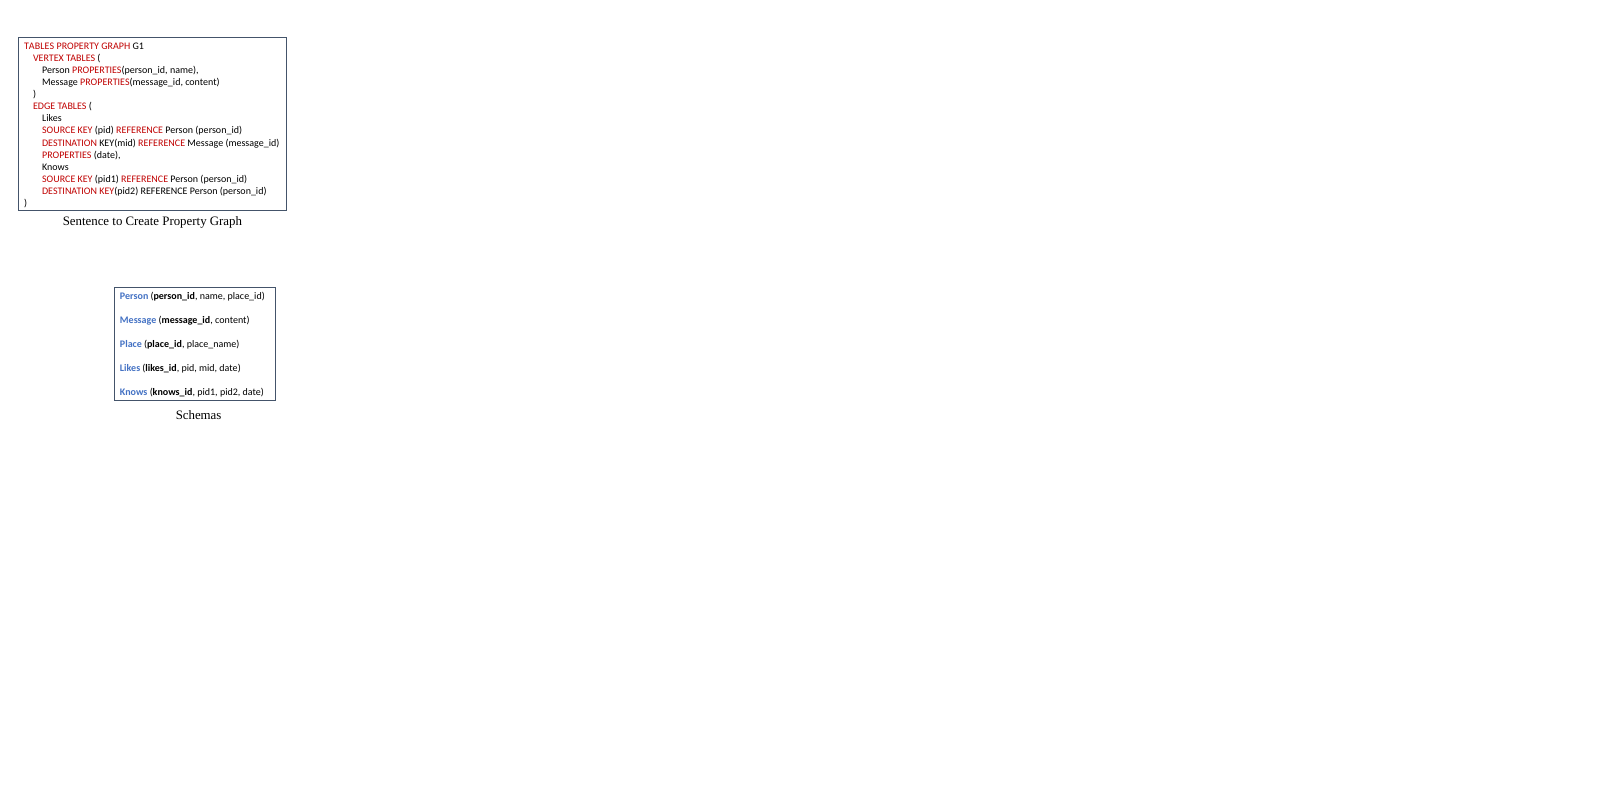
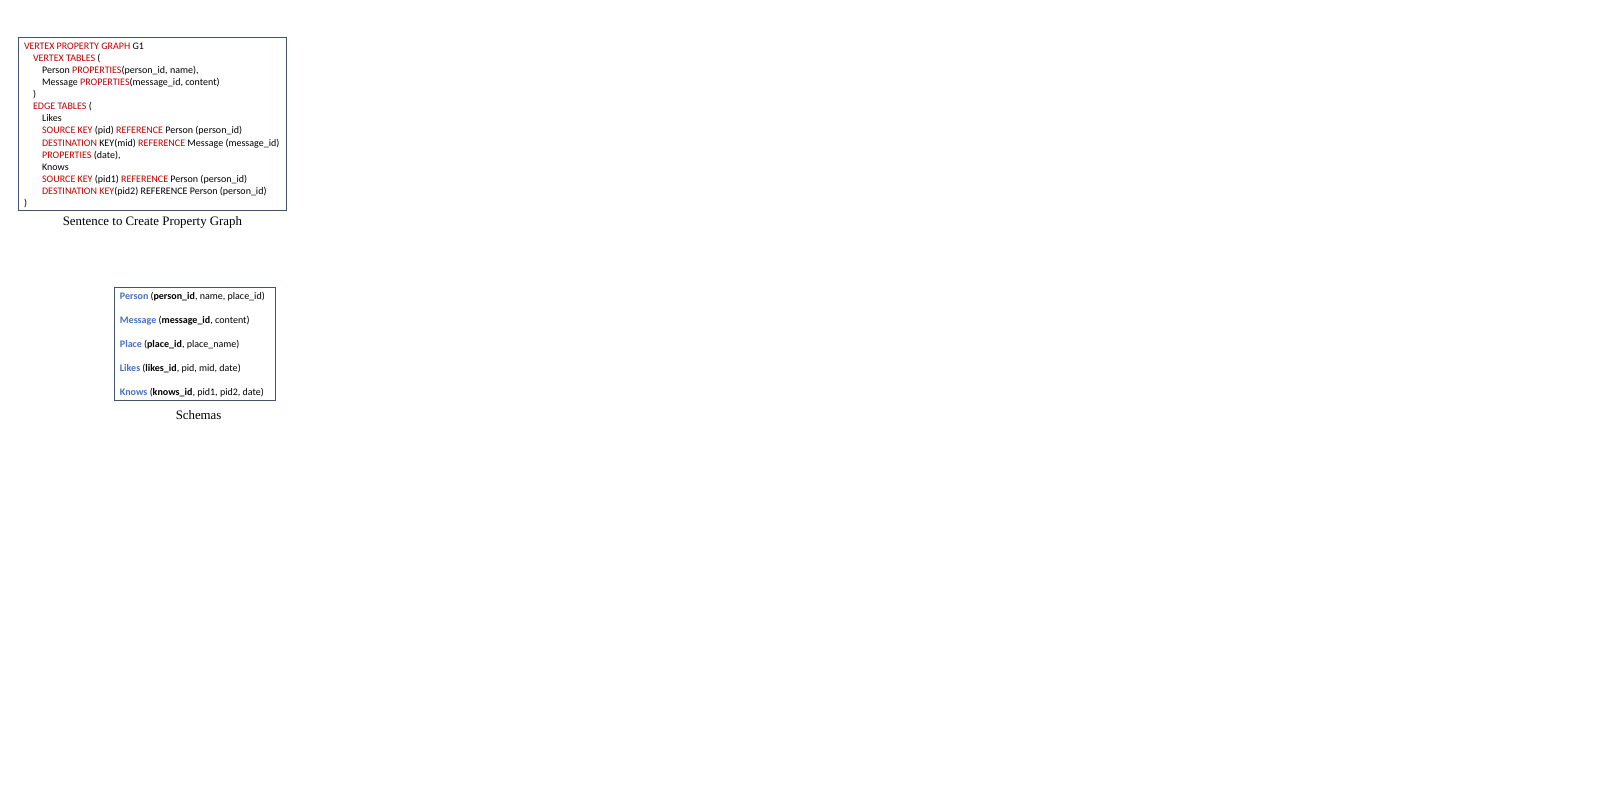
TABLES at (39, 47): TABLES -> VERTEX
